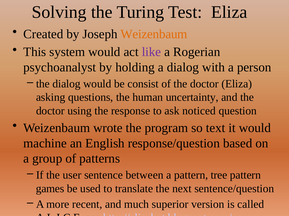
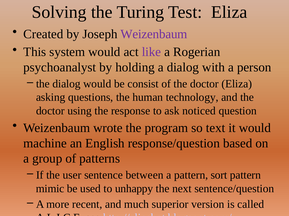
Weizenbaum at (154, 34) colour: orange -> purple
uncertainty: uncertainty -> technology
tree: tree -> sort
games: games -> mimic
translate: translate -> unhappy
